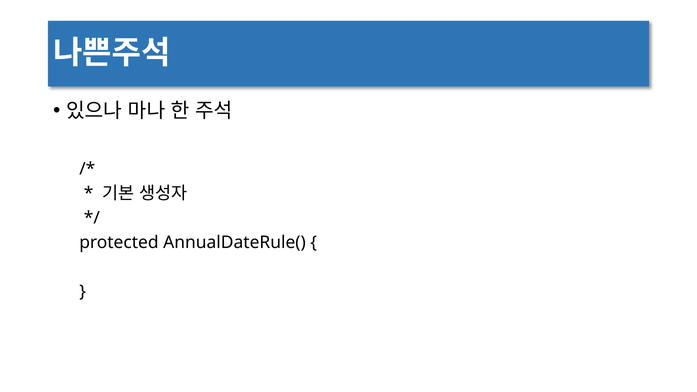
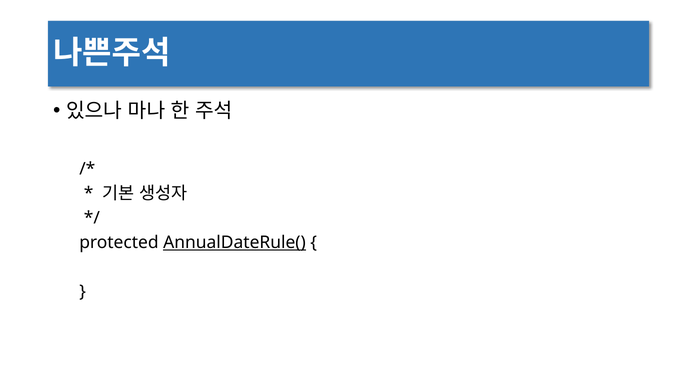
AnnualDateRule( underline: none -> present
